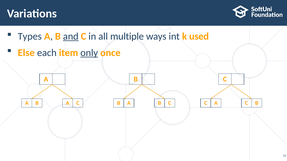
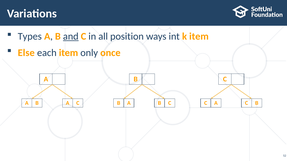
multiple: multiple -> position
k used: used -> item
only underline: present -> none
